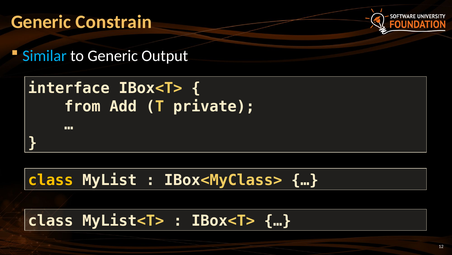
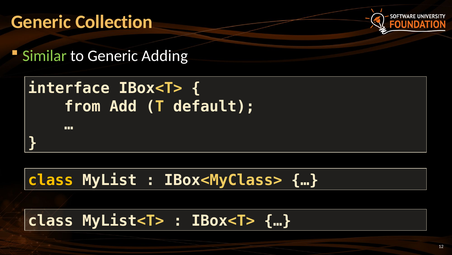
Constrain: Constrain -> Collection
Similar colour: light blue -> light green
Output: Output -> Adding
private: private -> default
